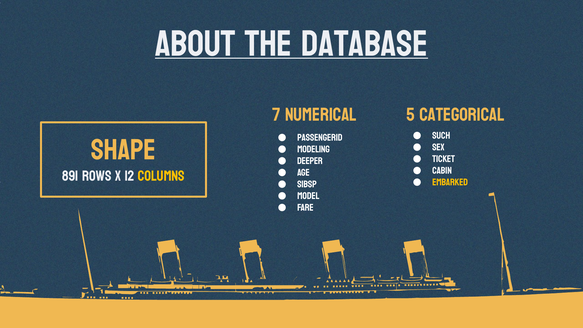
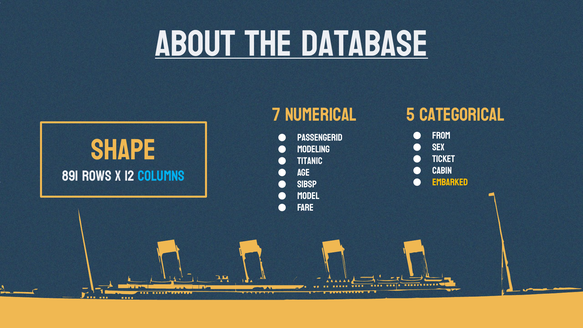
Such: Such -> From
Deeper: Deeper -> Titanic
columns colour: yellow -> light blue
